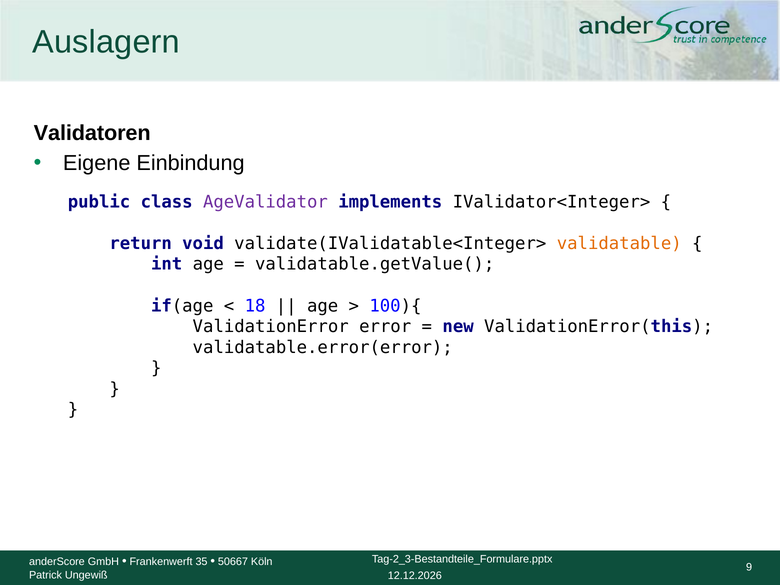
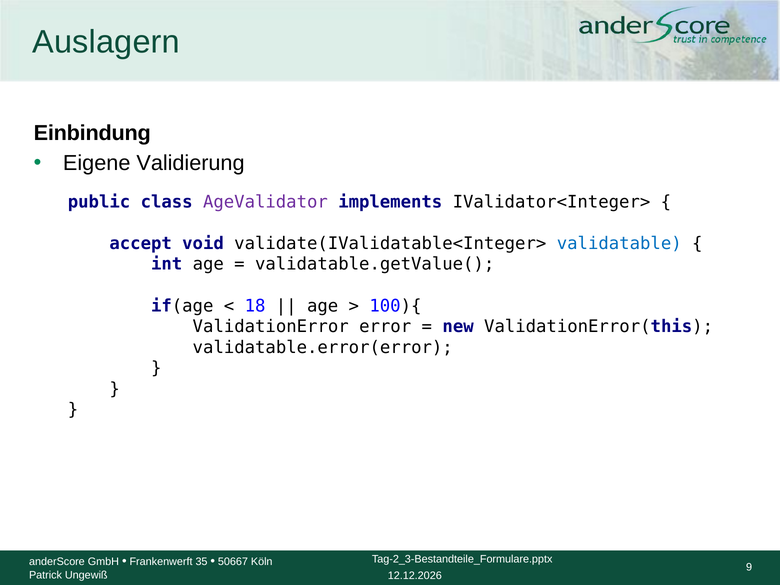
Validatoren: Validatoren -> Einbindung
Einbindung: Einbindung -> Validierung
return: return -> accept
validatable colour: orange -> blue
